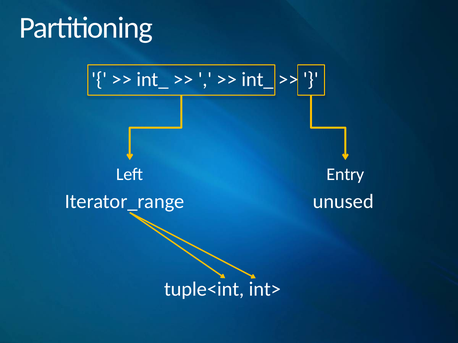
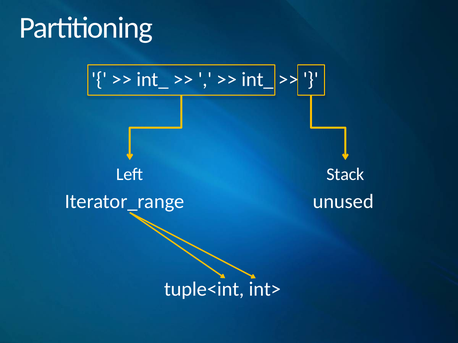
Entry: Entry -> Stack
